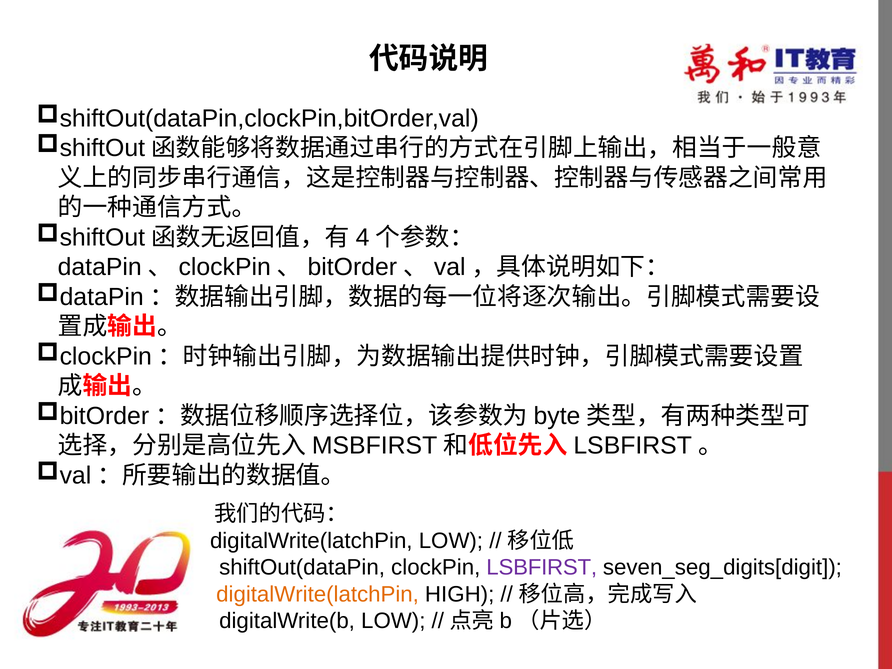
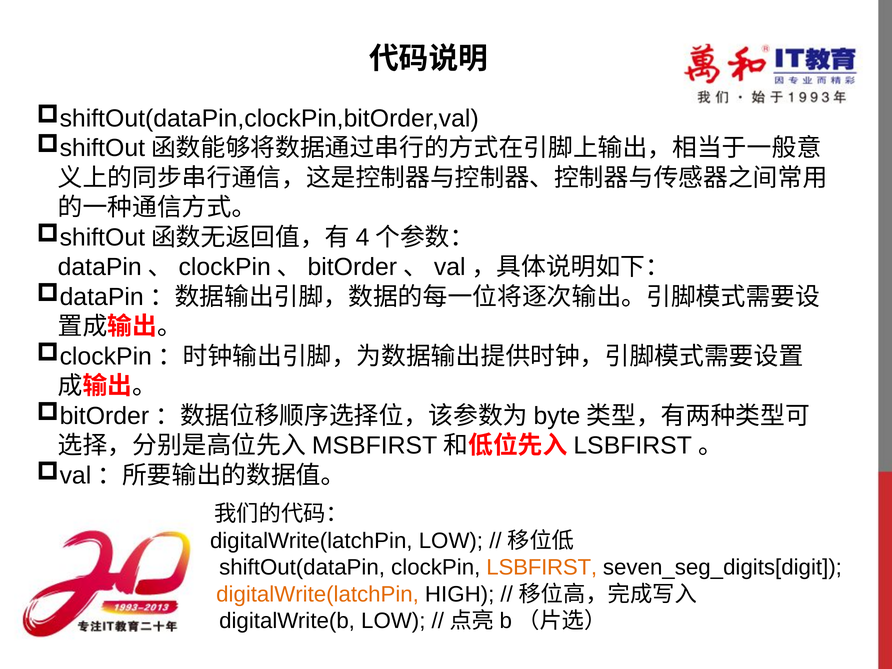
LSBFIRST colour: purple -> orange
